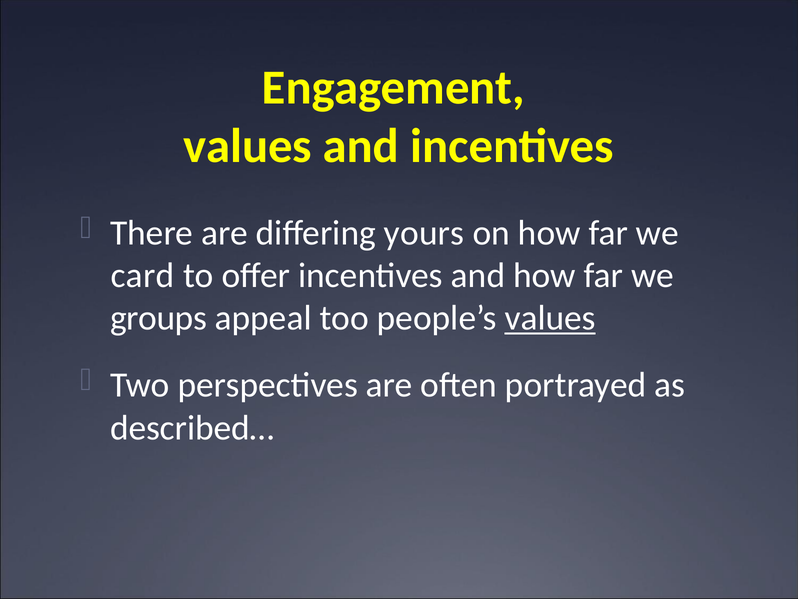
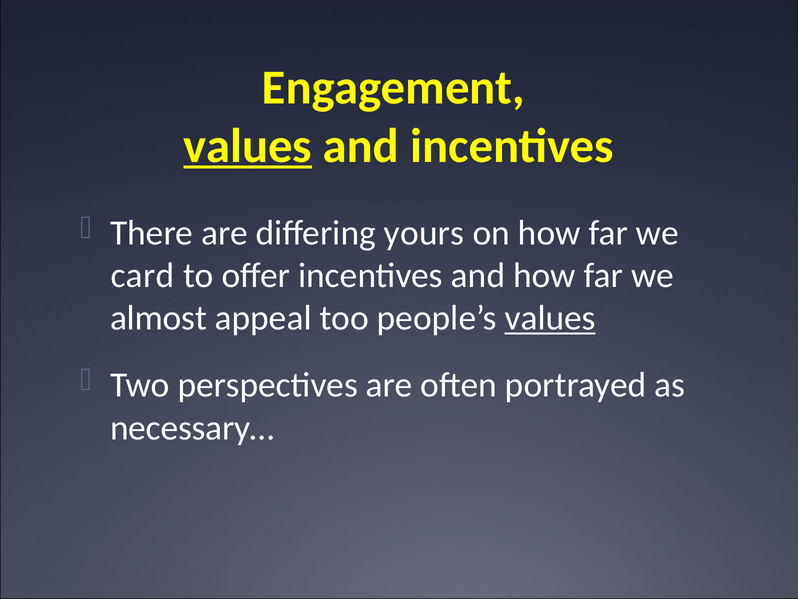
values at (248, 146) underline: none -> present
groups: groups -> almost
described…: described… -> necessary…
